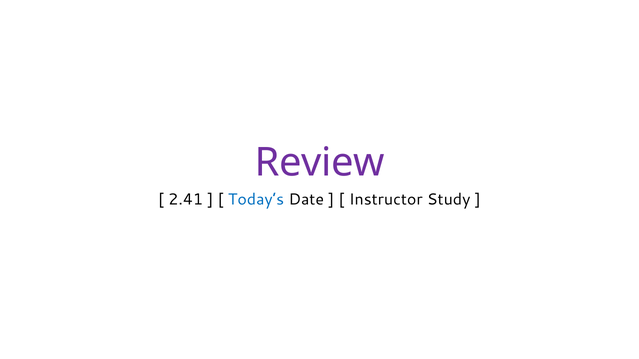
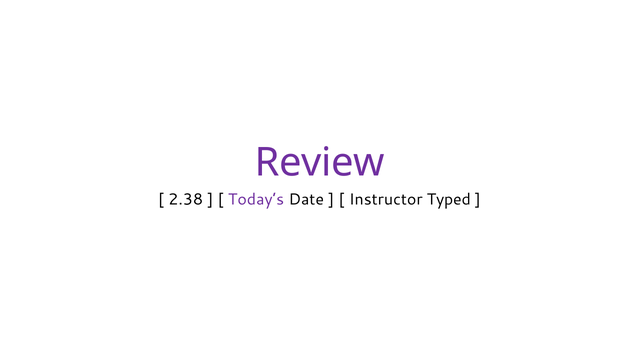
2.41: 2.41 -> 2.38
Today’s colour: blue -> purple
Study: Study -> Typed
